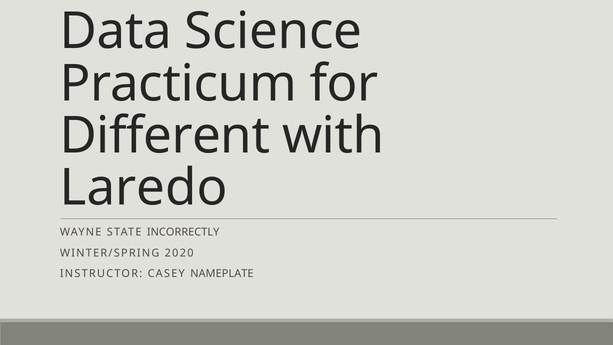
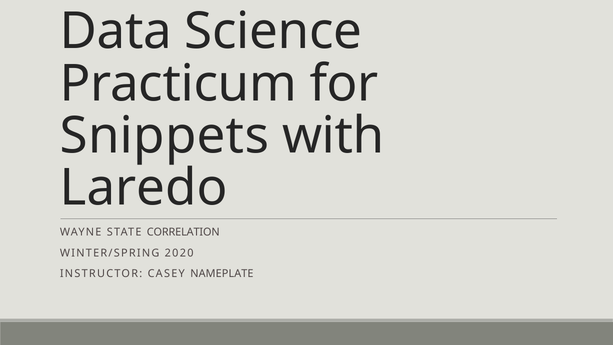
Different: Different -> Snippets
INCORRECTLY: INCORRECTLY -> CORRELATION
